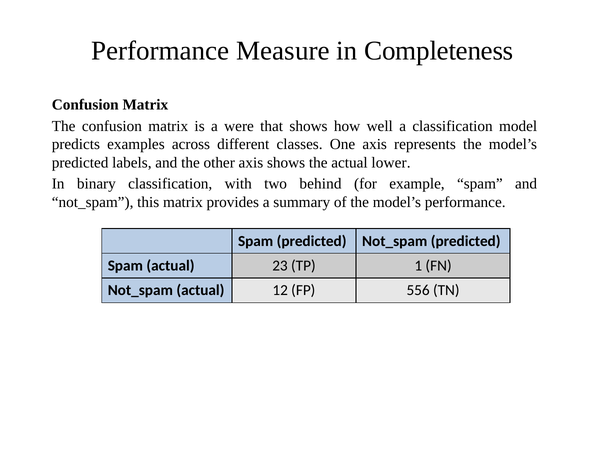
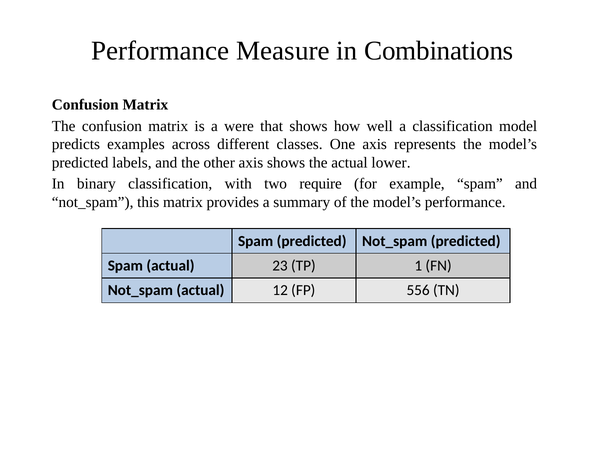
Completeness: Completeness -> Combinations
behind: behind -> require
